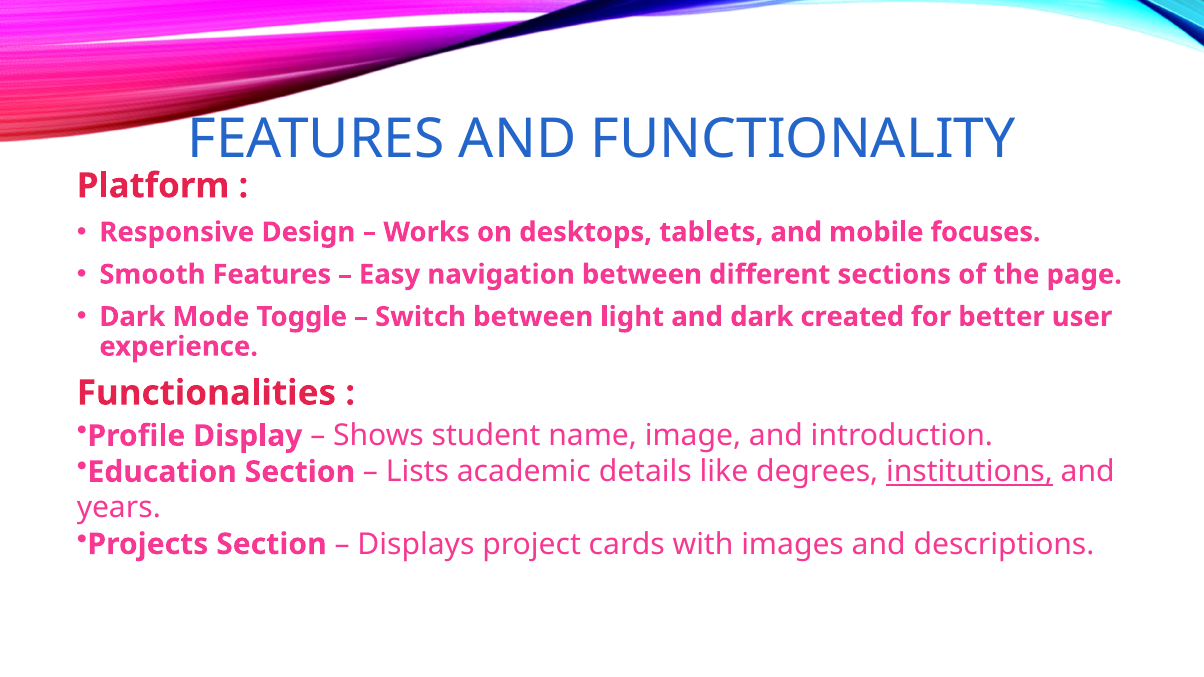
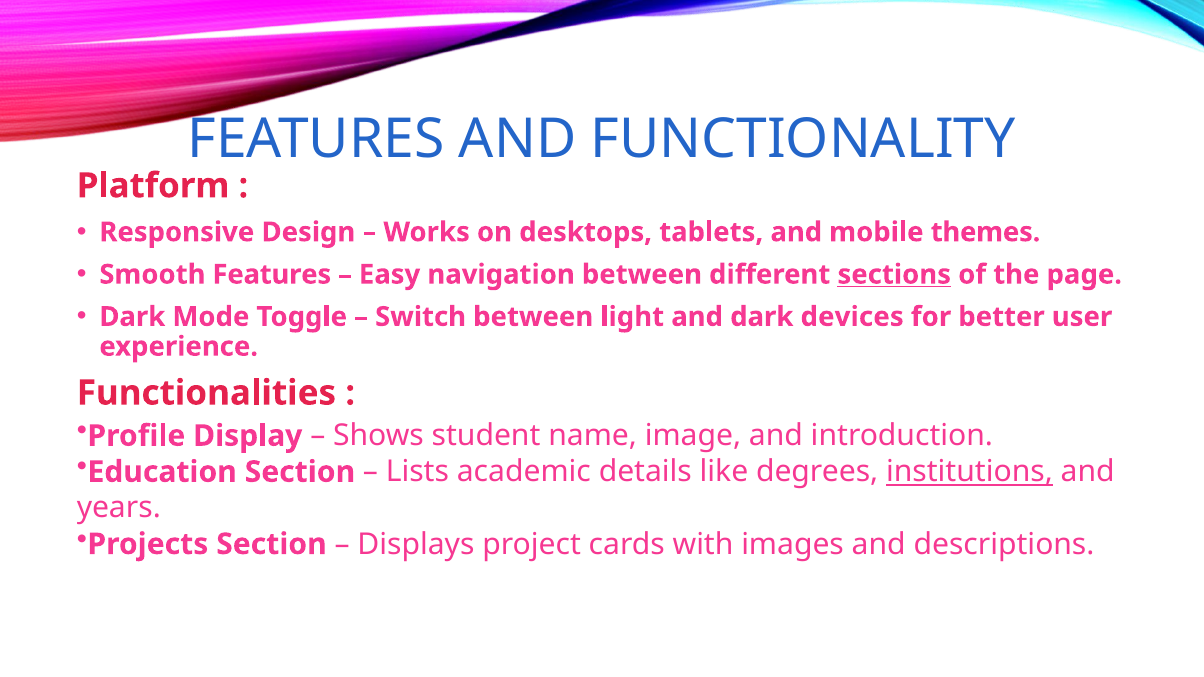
focuses: focuses -> themes
sections underline: none -> present
created: created -> devices
